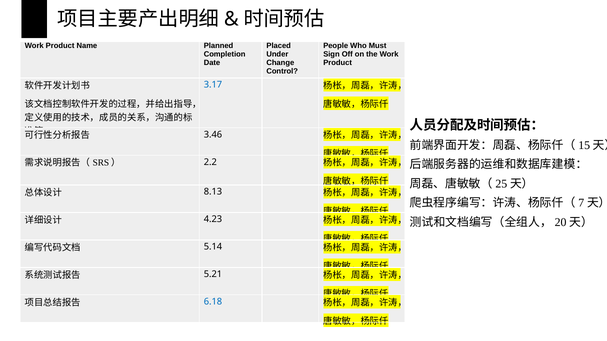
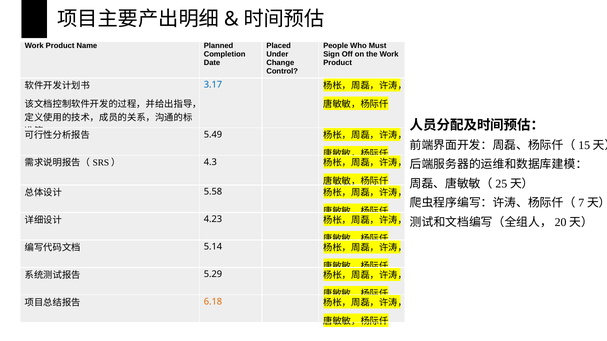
3.46: 3.46 -> 5.49
2.2: 2.2 -> 4.3
8.13: 8.13 -> 5.58
5.21: 5.21 -> 5.29
6.18 colour: blue -> orange
